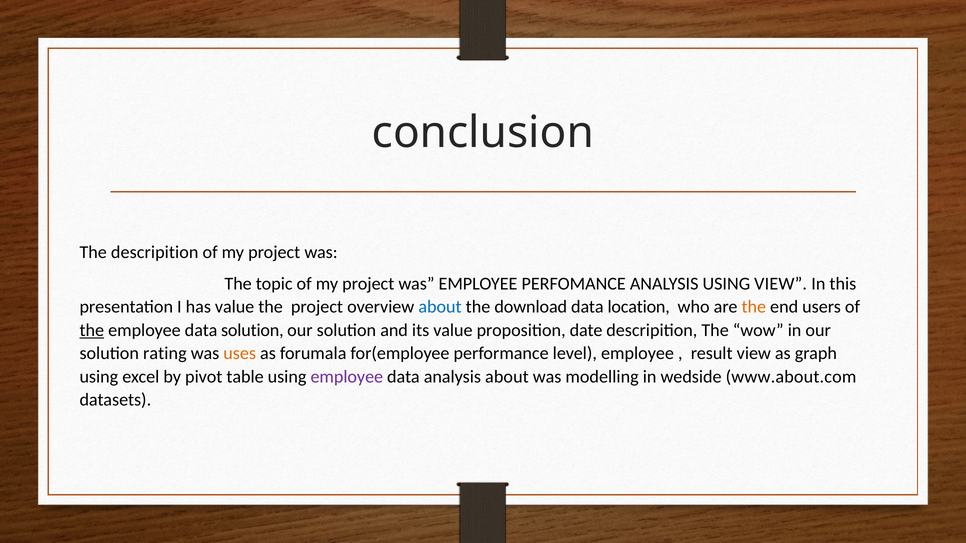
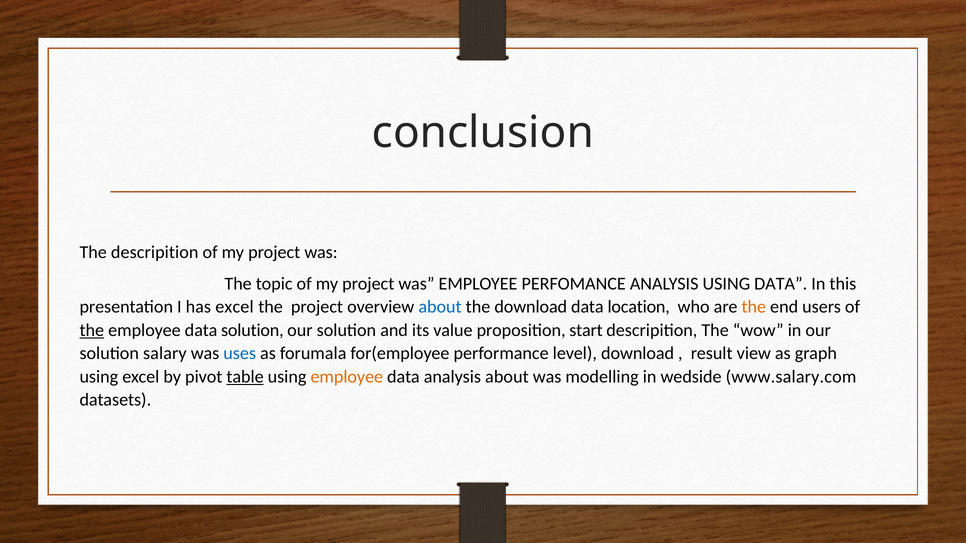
USING VIEW: VIEW -> DATA
has value: value -> excel
date: date -> start
rating: rating -> salary
uses colour: orange -> blue
level employee: employee -> download
table underline: none -> present
employee at (347, 377) colour: purple -> orange
www.about.com: www.about.com -> www.salary.com
